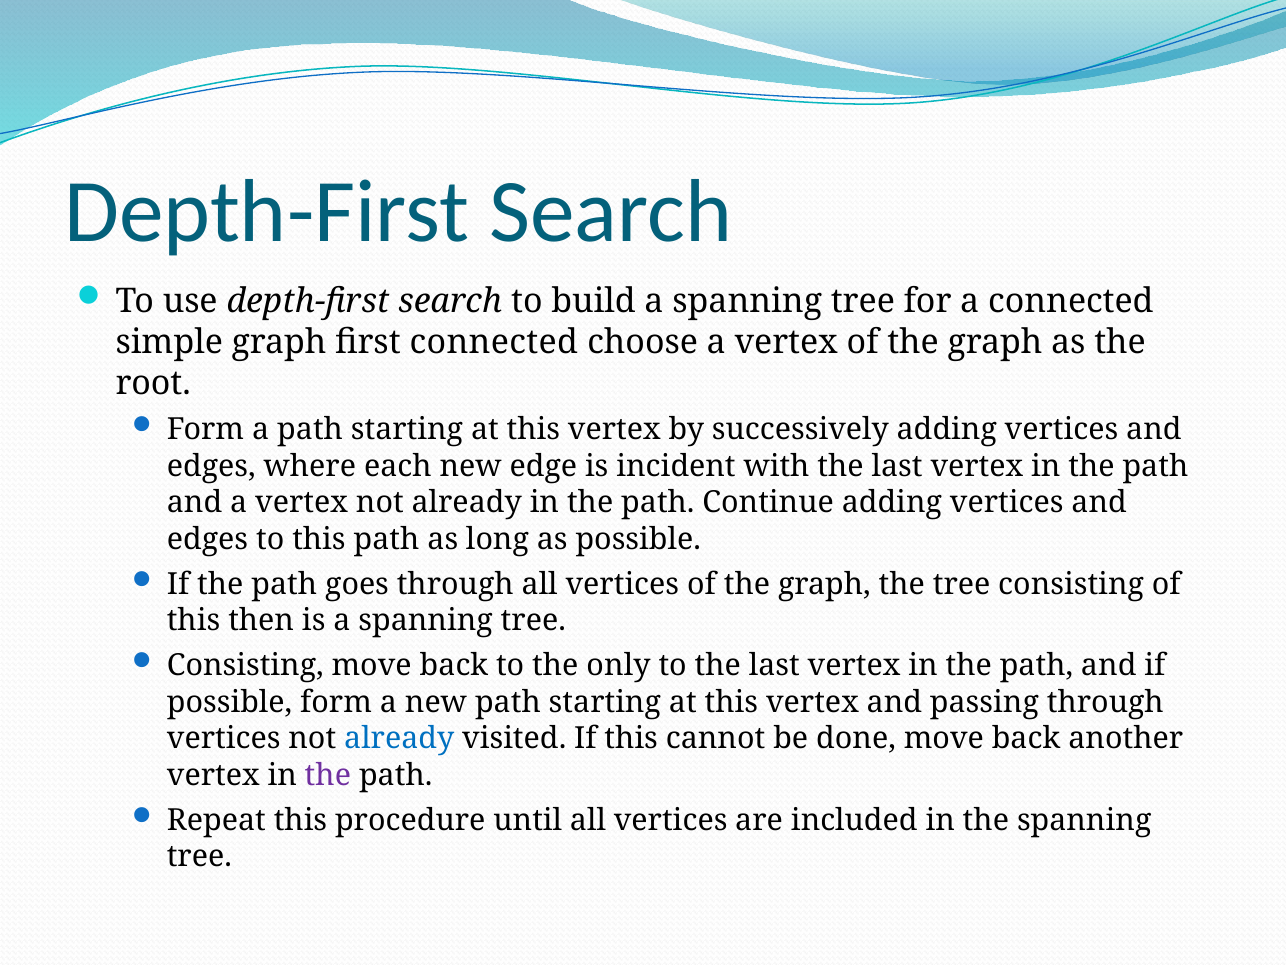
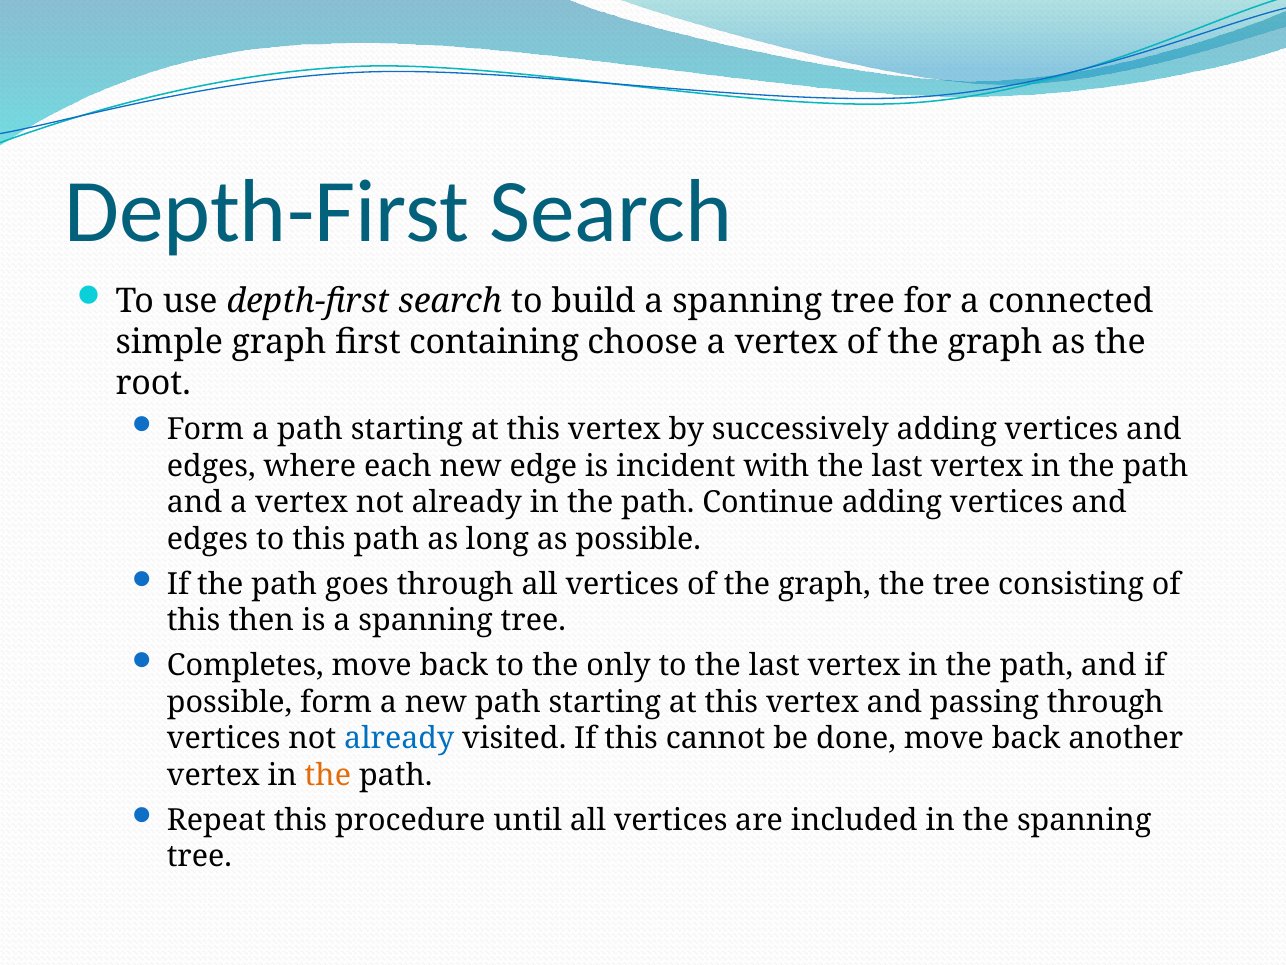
first connected: connected -> containing
Consisting at (245, 665): Consisting -> Completes
the at (328, 775) colour: purple -> orange
